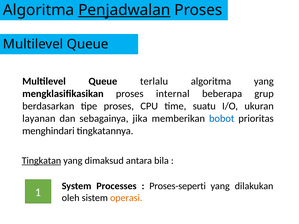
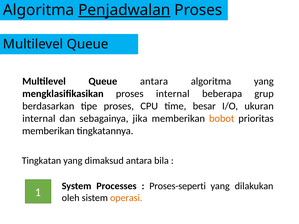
Queue terlalu: terlalu -> antara
suatu: suatu -> besar
layanan at (39, 119): layanan -> internal
bobot colour: blue -> orange
menghindari at (48, 131): menghindari -> memberikan
Tingkatan underline: present -> none
